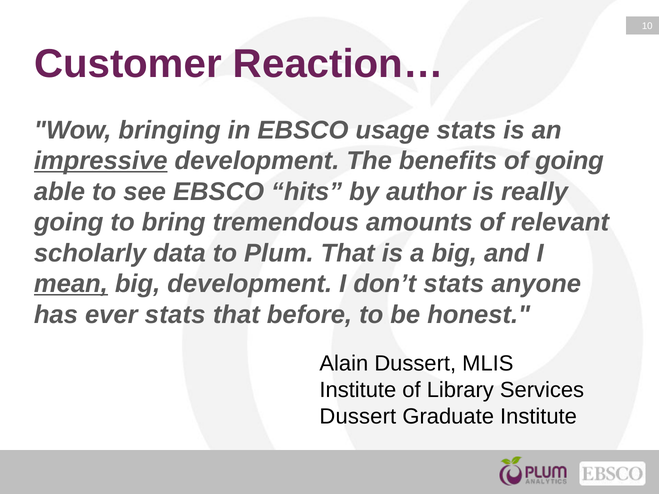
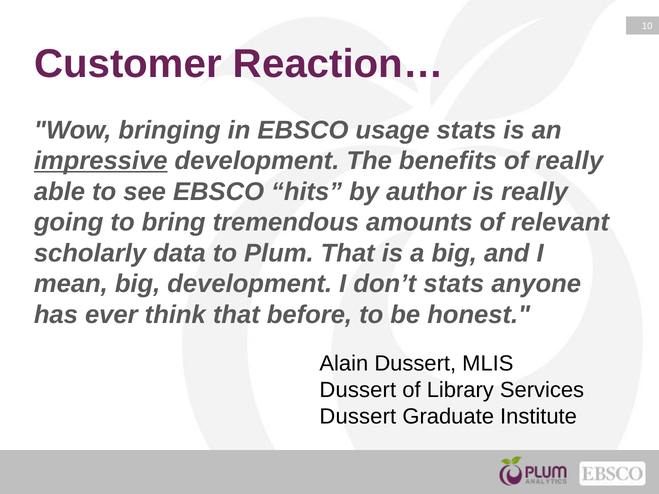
of going: going -> really
mean underline: present -> none
ever stats: stats -> think
Institute at (358, 390): Institute -> Dussert
